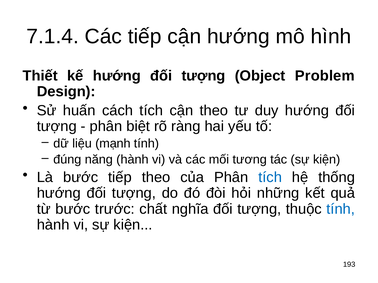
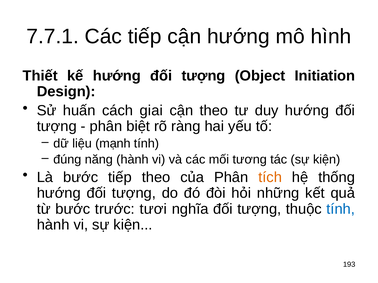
7.1.4: 7.1.4 -> 7.7.1
Problem: Problem -> Initiation
cách tích: tích -> giai
tích at (270, 178) colour: blue -> orange
chất: chất -> tươi
